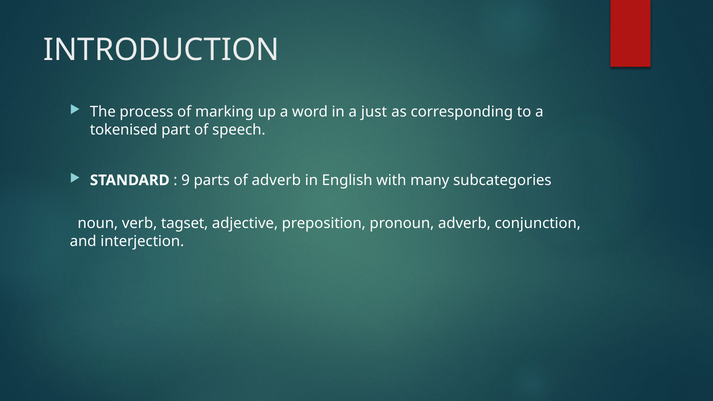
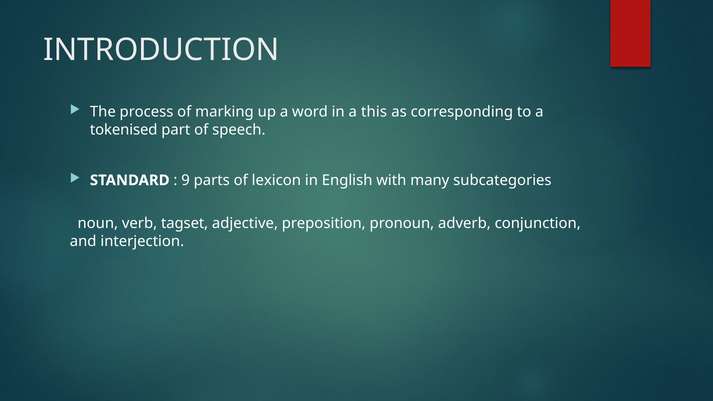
just: just -> this
of adverb: adverb -> lexicon
